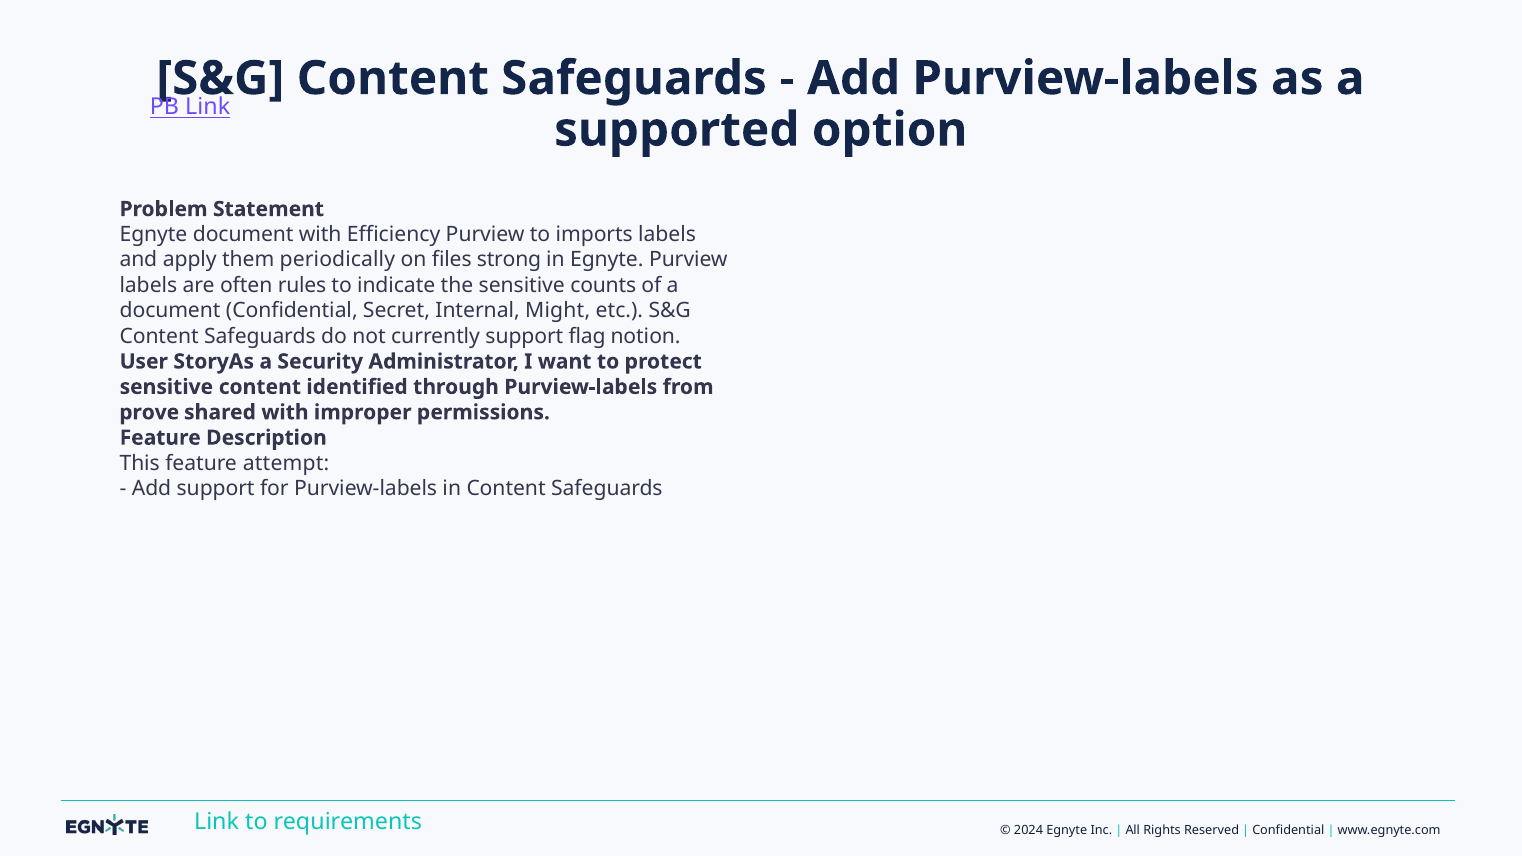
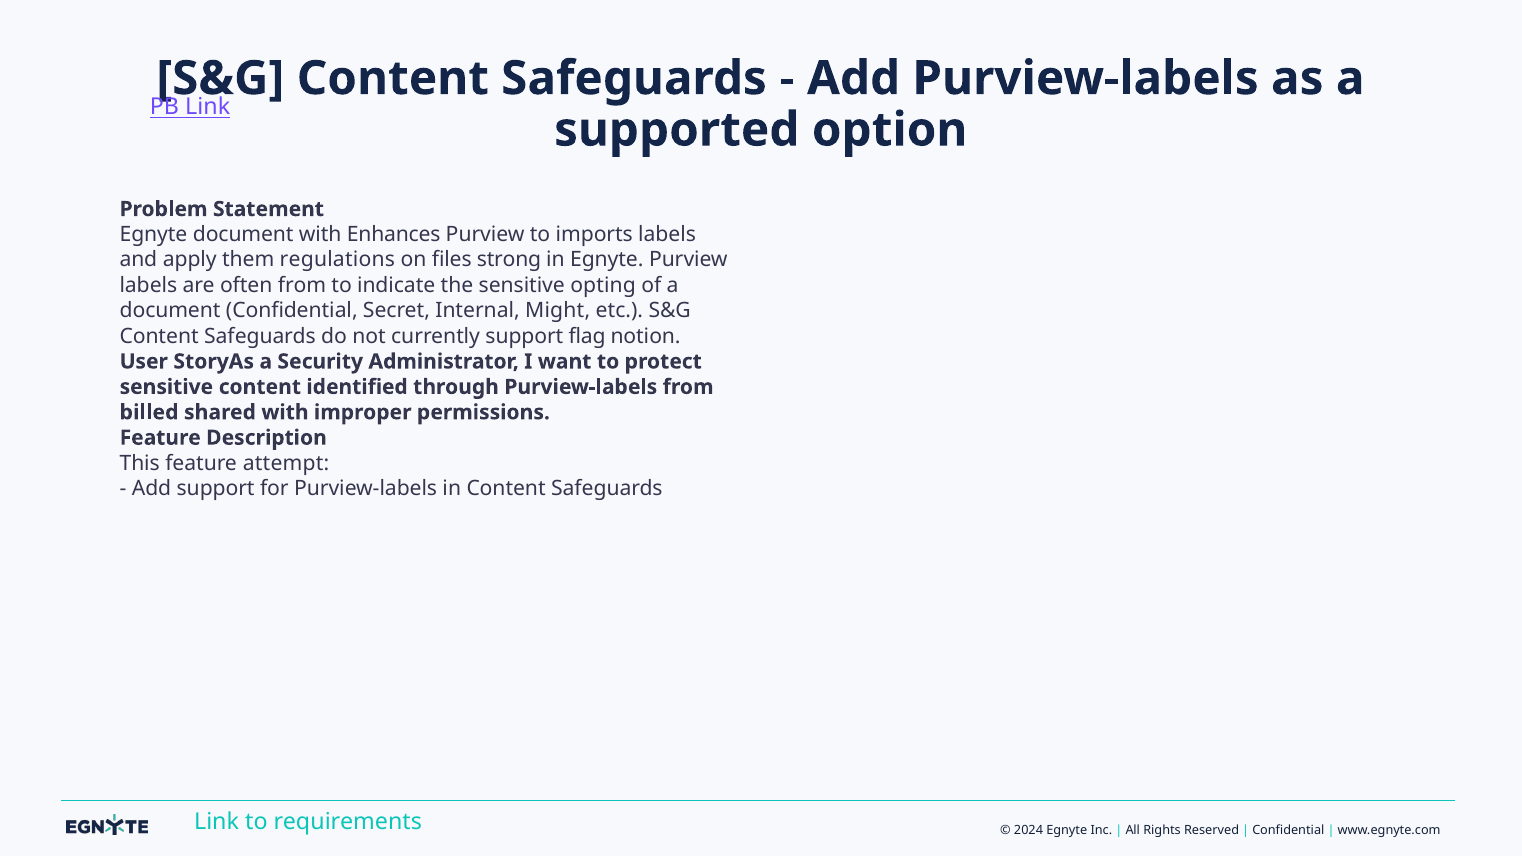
Efficiency: Efficiency -> Enhances
periodically: periodically -> regulations
often rules: rules -> from
counts: counts -> opting
prove: prove -> billed
